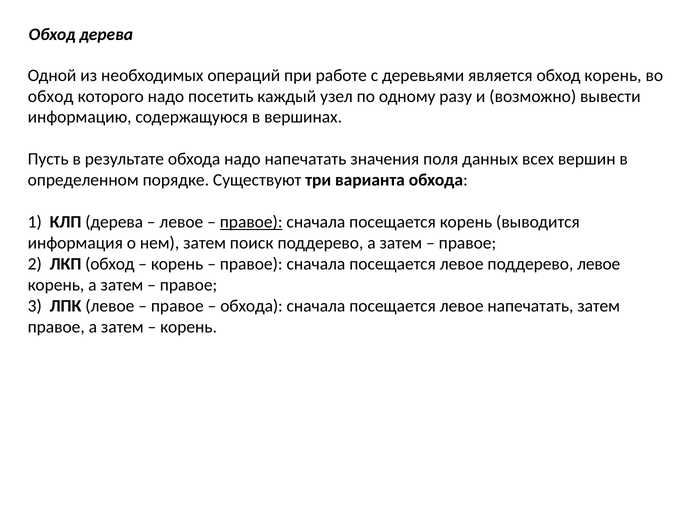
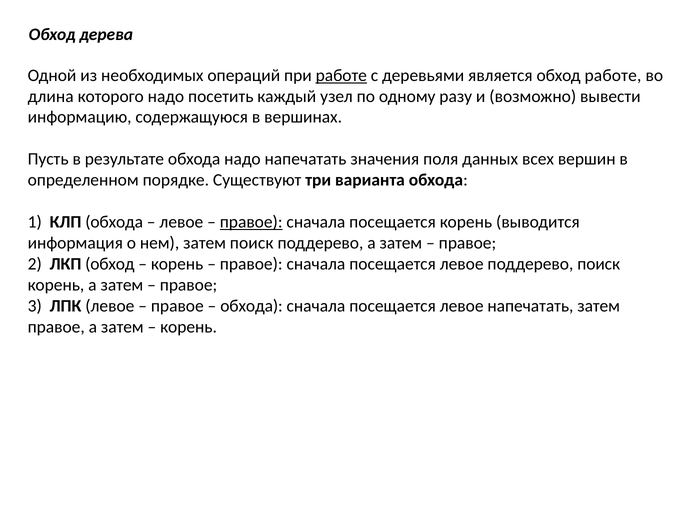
работе at (341, 75) underline: none -> present
обход корень: корень -> работе
обход at (51, 96): обход -> длина
КЛП дерева: дерева -> обхода
поддерево левое: левое -> поиск
